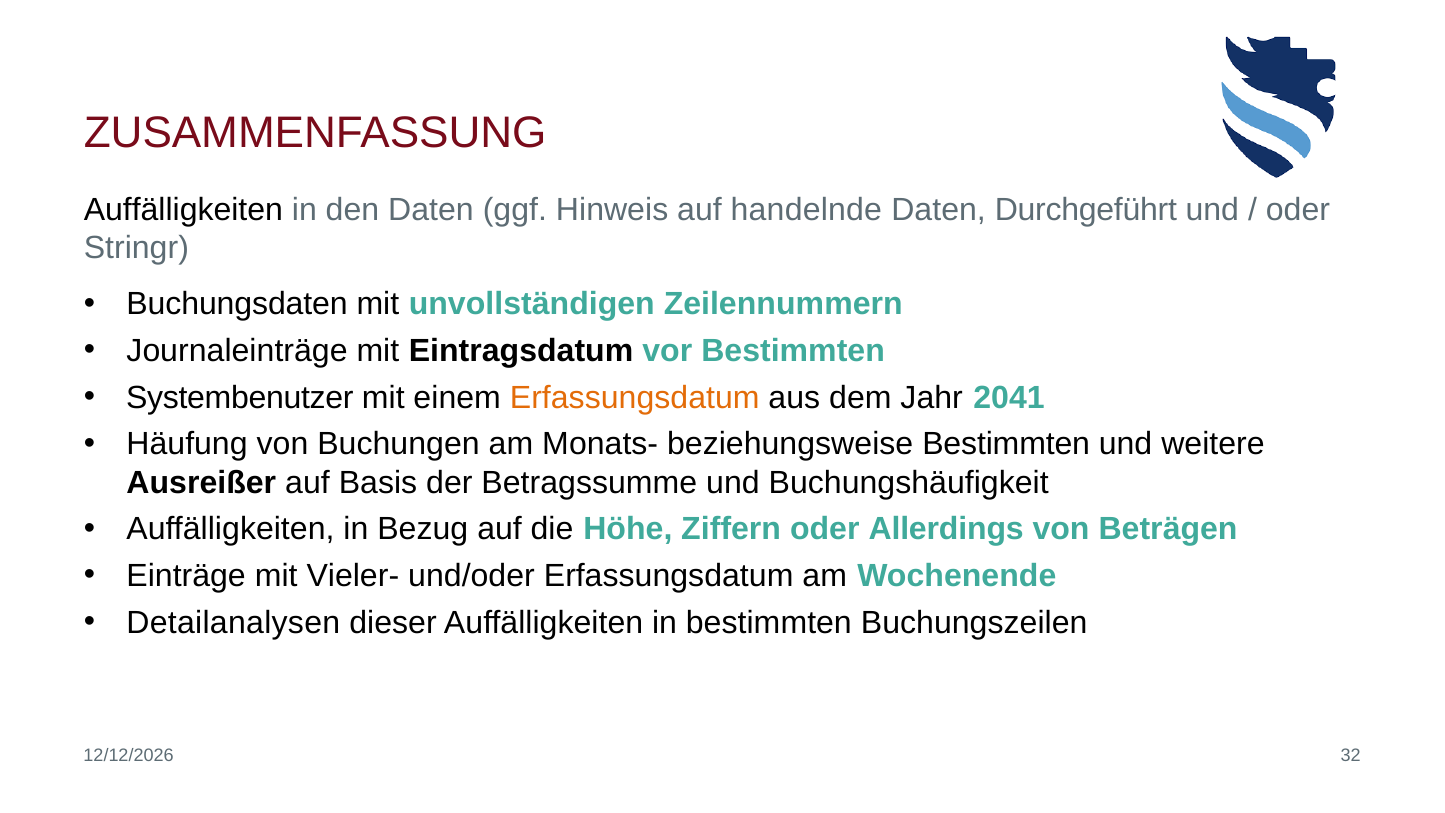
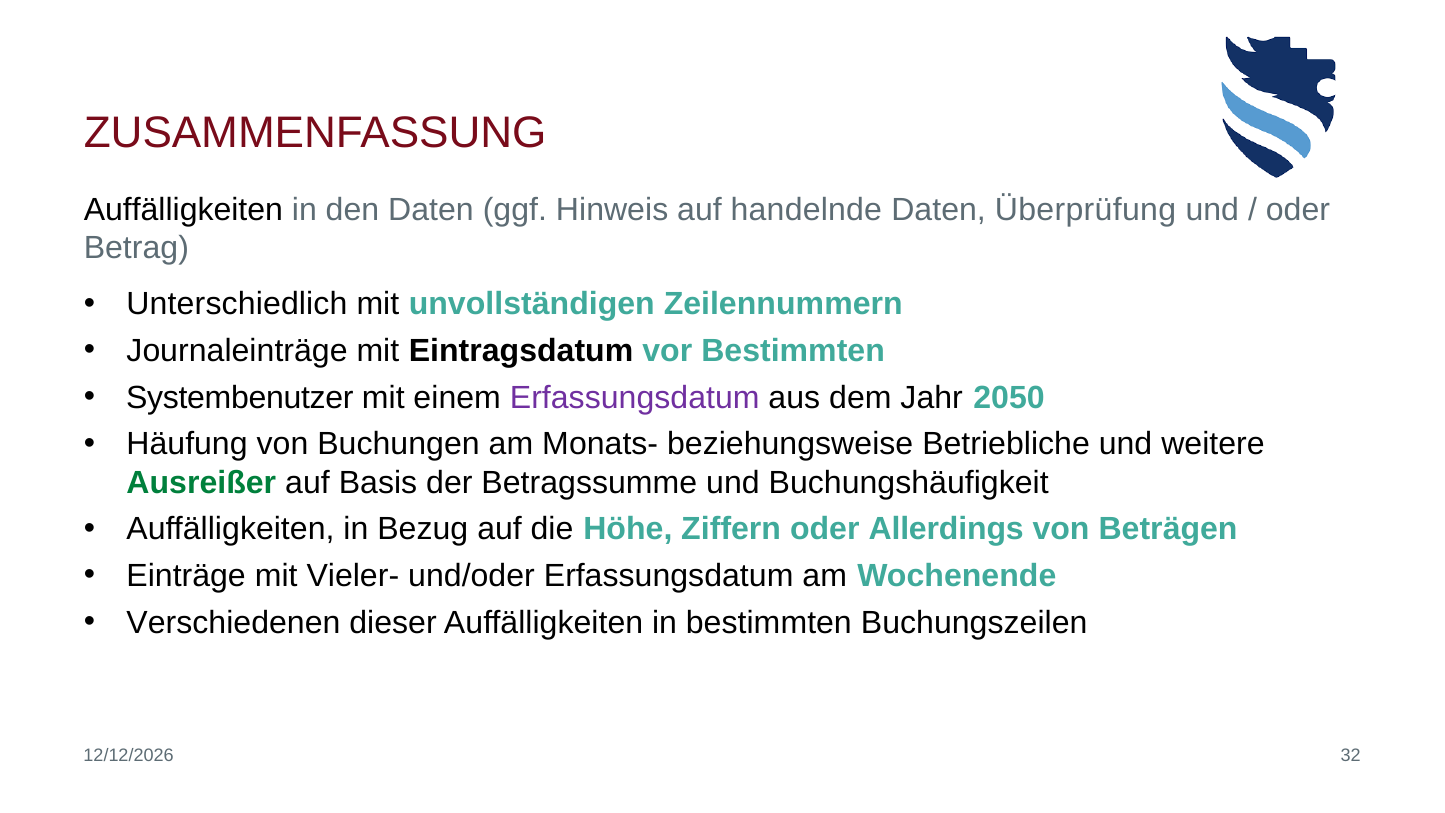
Durchgeführt: Durchgeführt -> Überprüfung
Stringr: Stringr -> Betrag
Buchungsdaten: Buchungsdaten -> Unterschiedlich
Erfassungsdatum at (635, 397) colour: orange -> purple
2041: 2041 -> 2050
beziehungsweise Bestimmten: Bestimmten -> Betriebliche
Ausreißer colour: black -> green
Detailanalysen: Detailanalysen -> Verschiedenen
